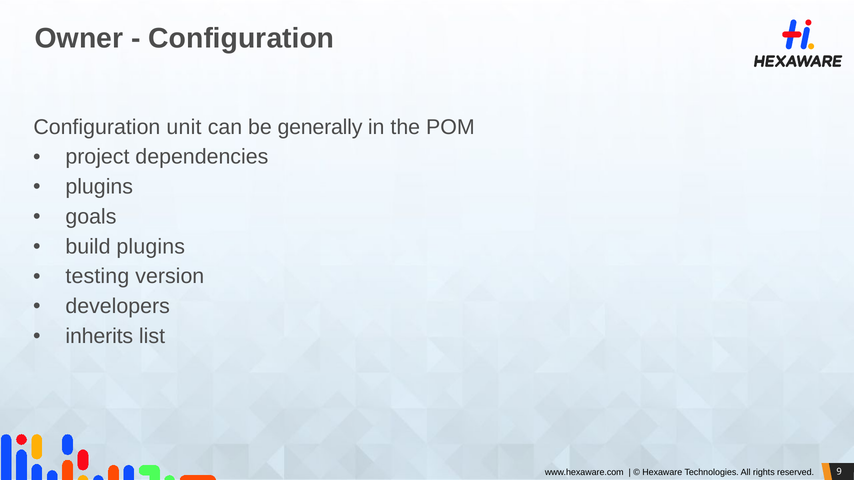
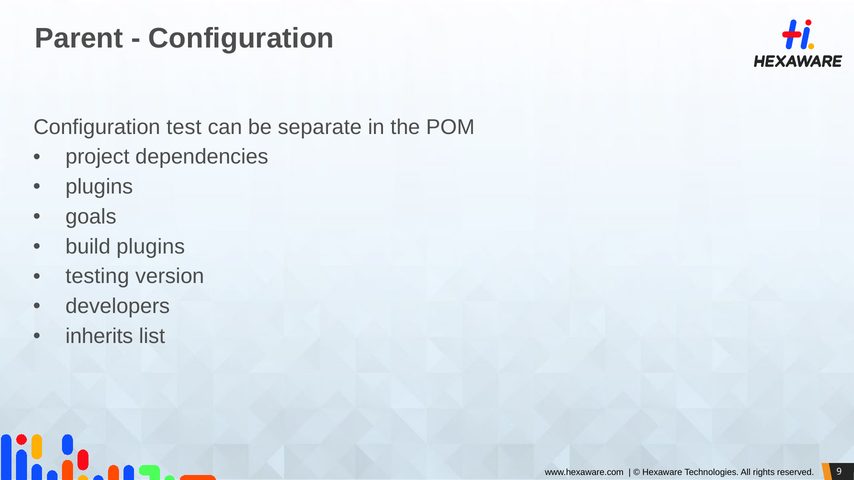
Owner: Owner -> Parent
unit: unit -> test
generally: generally -> separate
